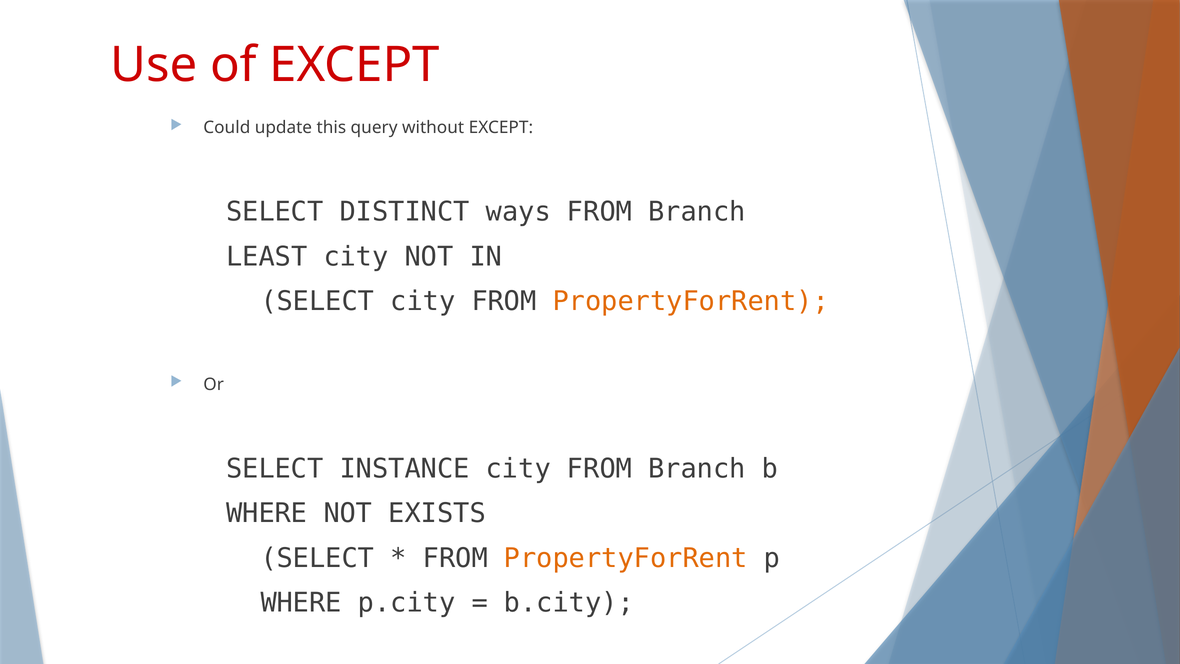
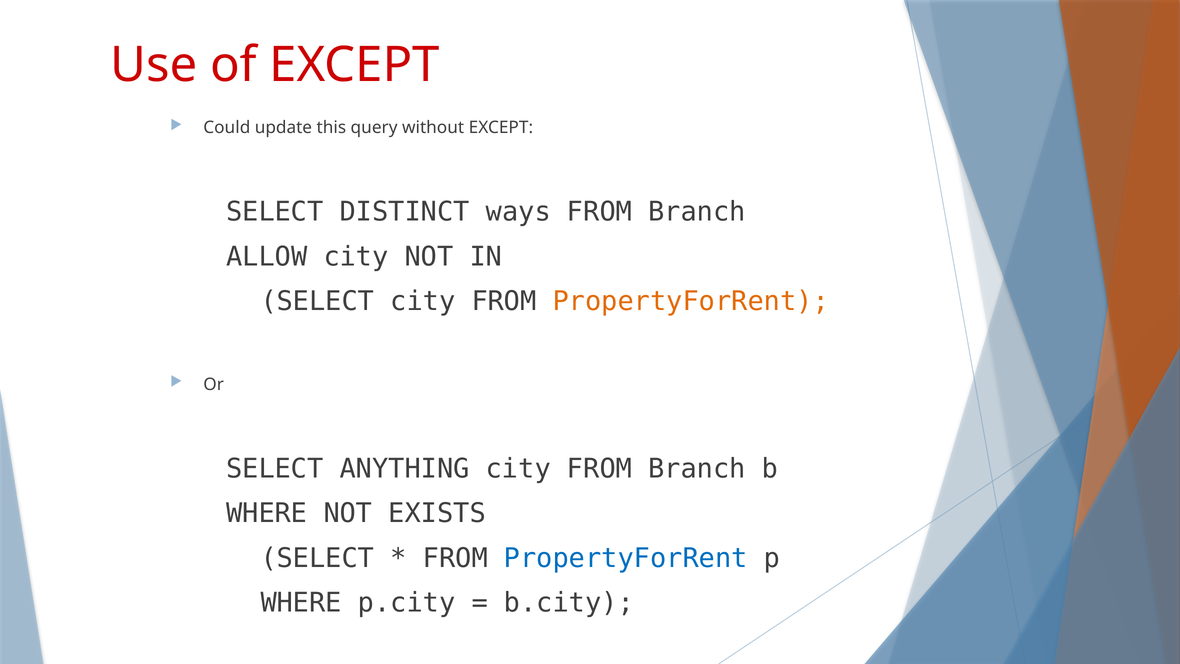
LEAST: LEAST -> ALLOW
INSTANCE: INSTANCE -> ANYTHING
PropertyForRent at (626, 558) colour: orange -> blue
